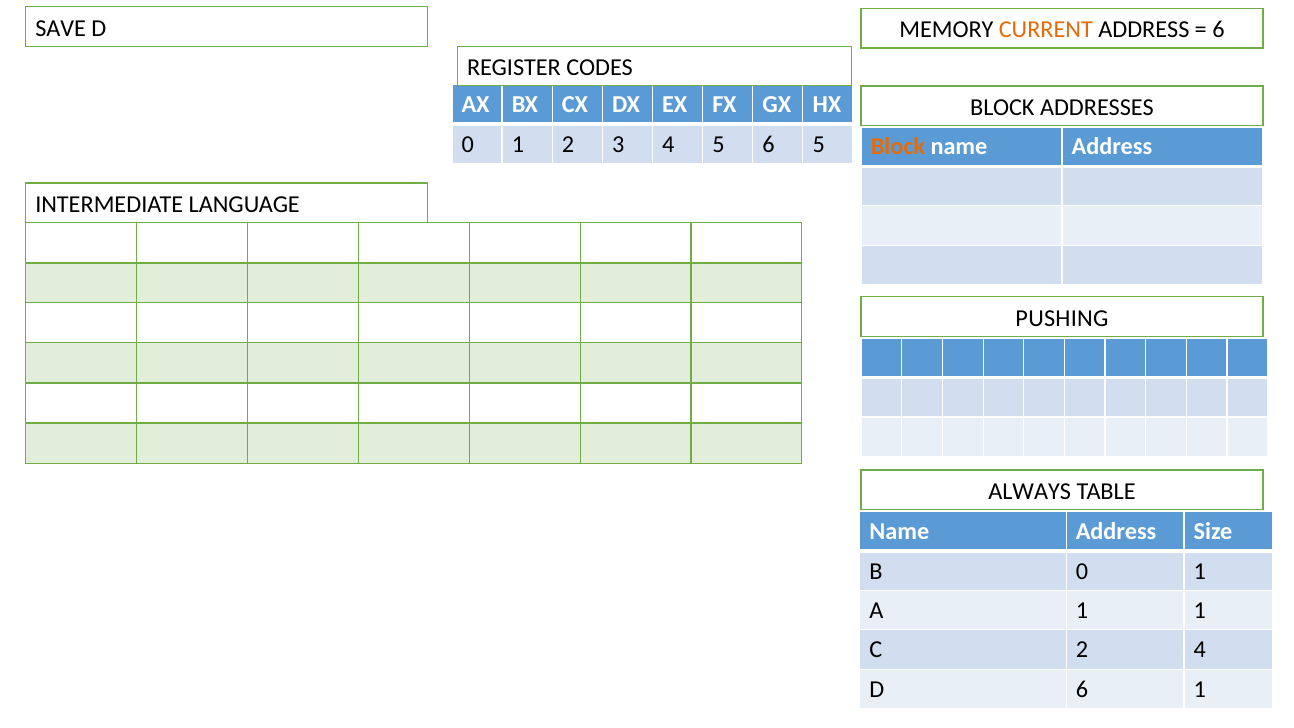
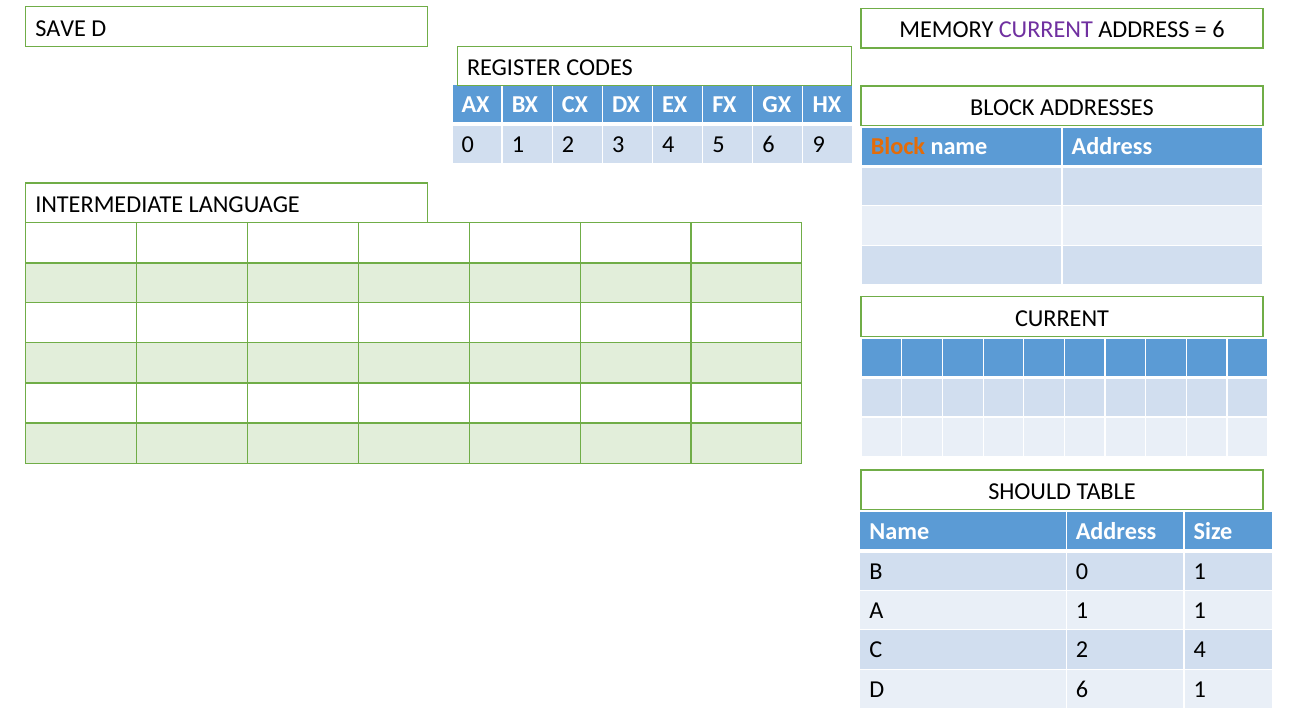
CURRENT at (1046, 30) colour: orange -> purple
6 5: 5 -> 9
PUSHING at (1062, 318): PUSHING -> CURRENT
ALWAYS: ALWAYS -> SHOULD
